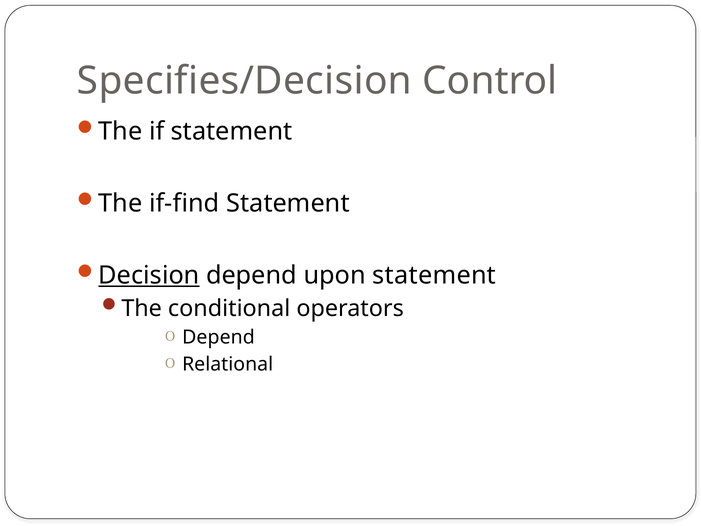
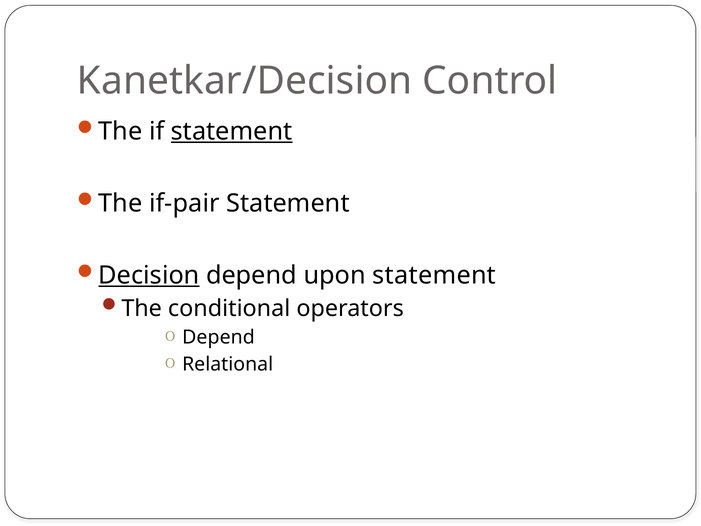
Specifies/Decision: Specifies/Decision -> Kanetkar/Decision
statement at (232, 131) underline: none -> present
if-find: if-find -> if-pair
